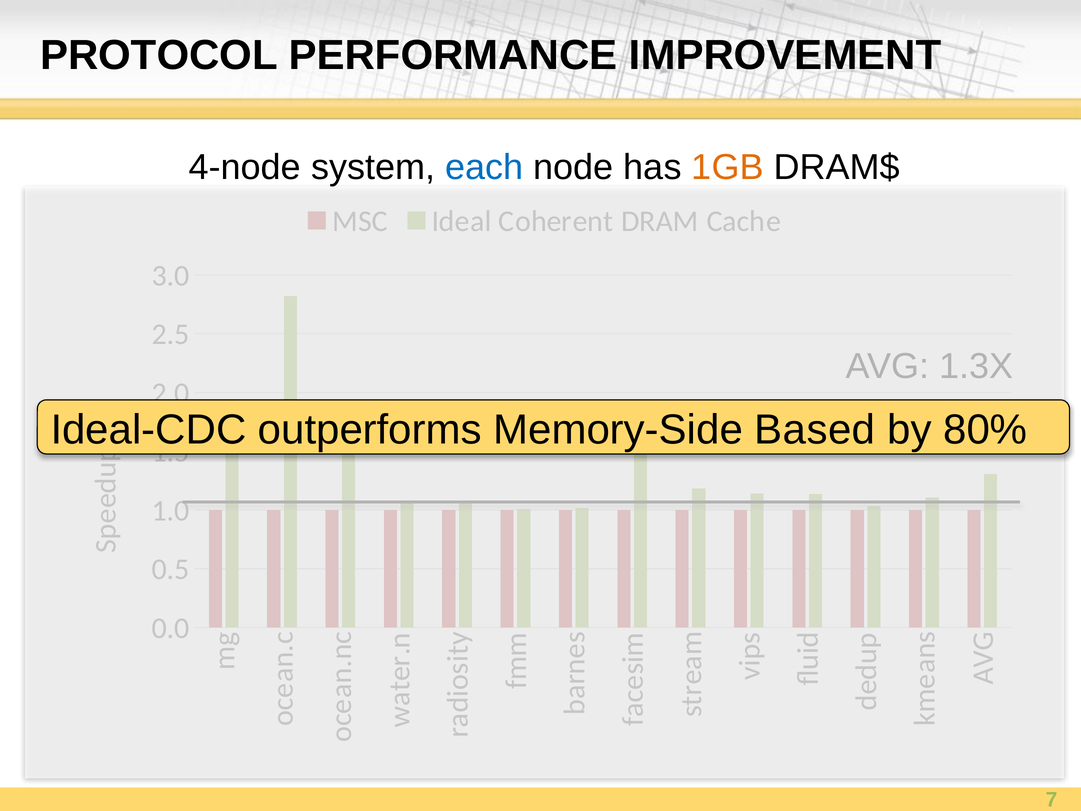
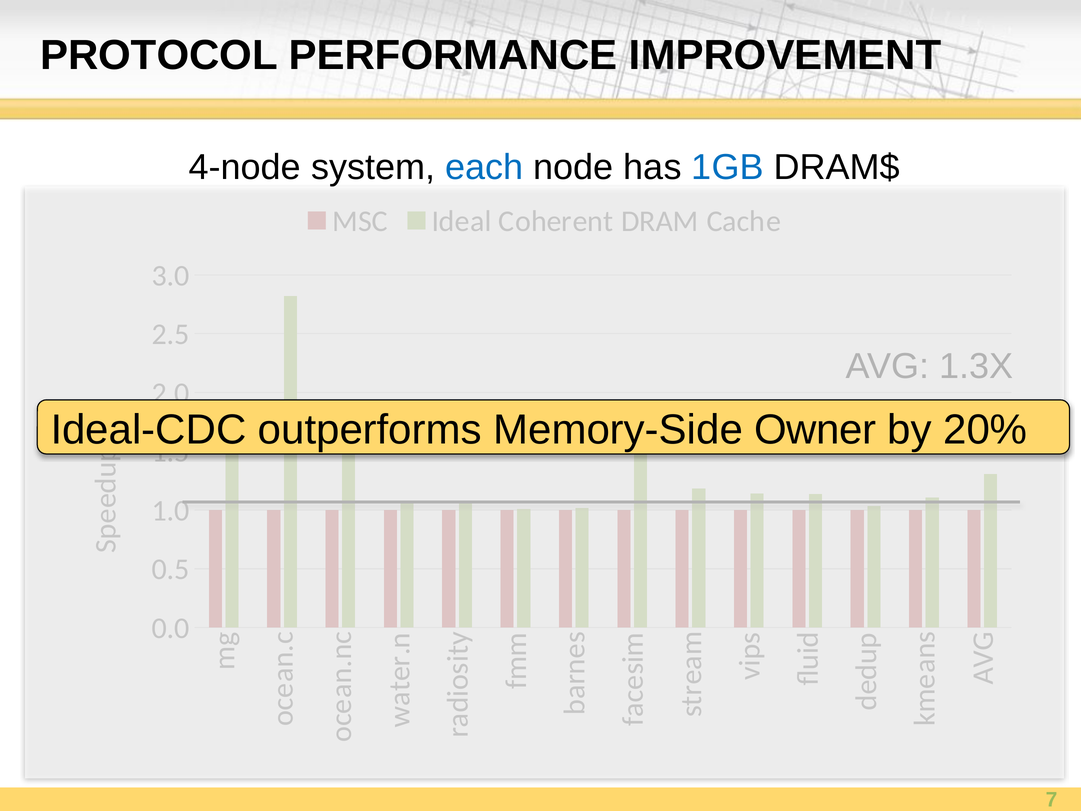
1GB colour: orange -> blue
Based: Based -> Owner
80%: 80% -> 20%
